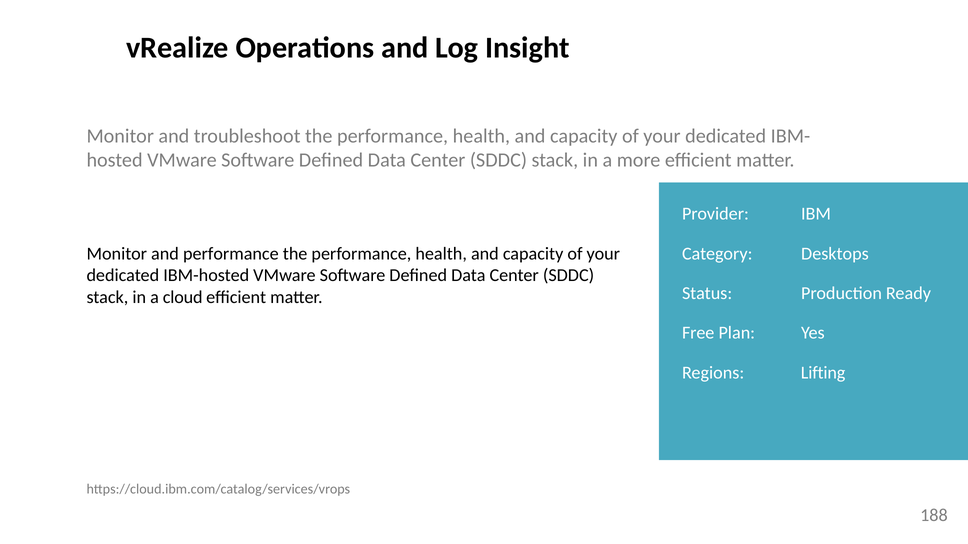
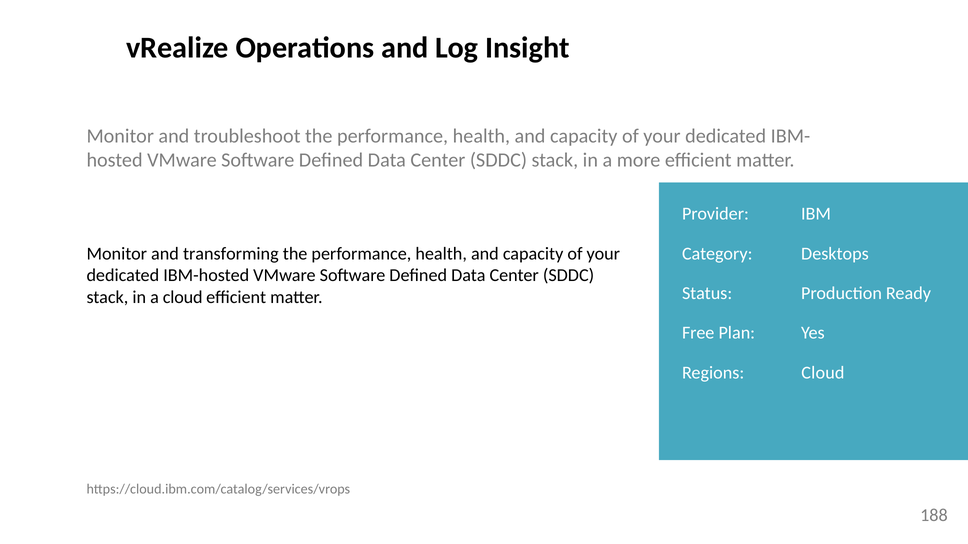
and performance: performance -> transforming
Regions Lifting: Lifting -> Cloud
